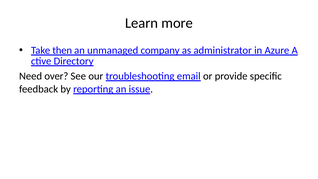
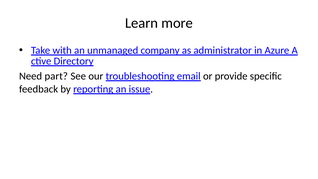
then: then -> with
over: over -> part
